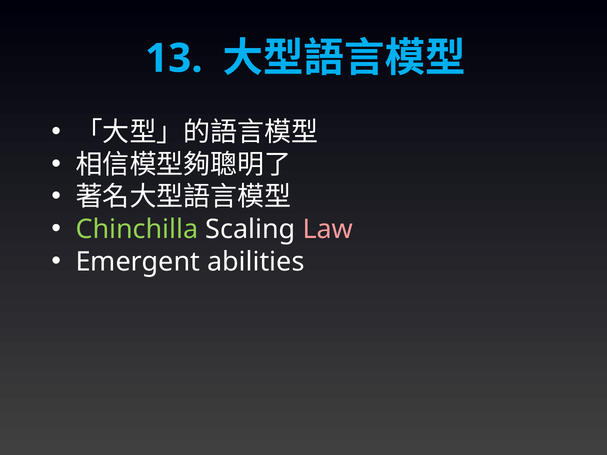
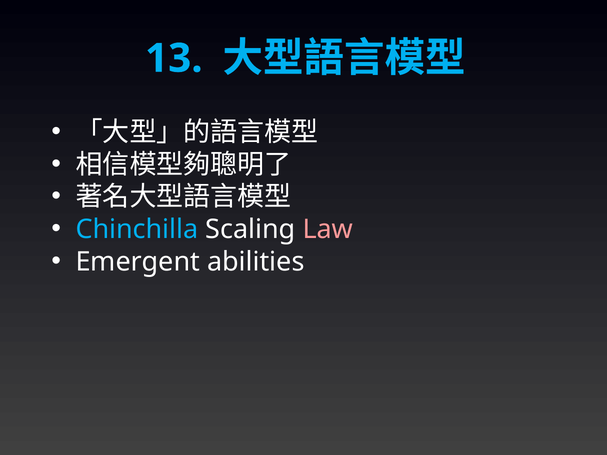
Chinchilla colour: light green -> light blue
